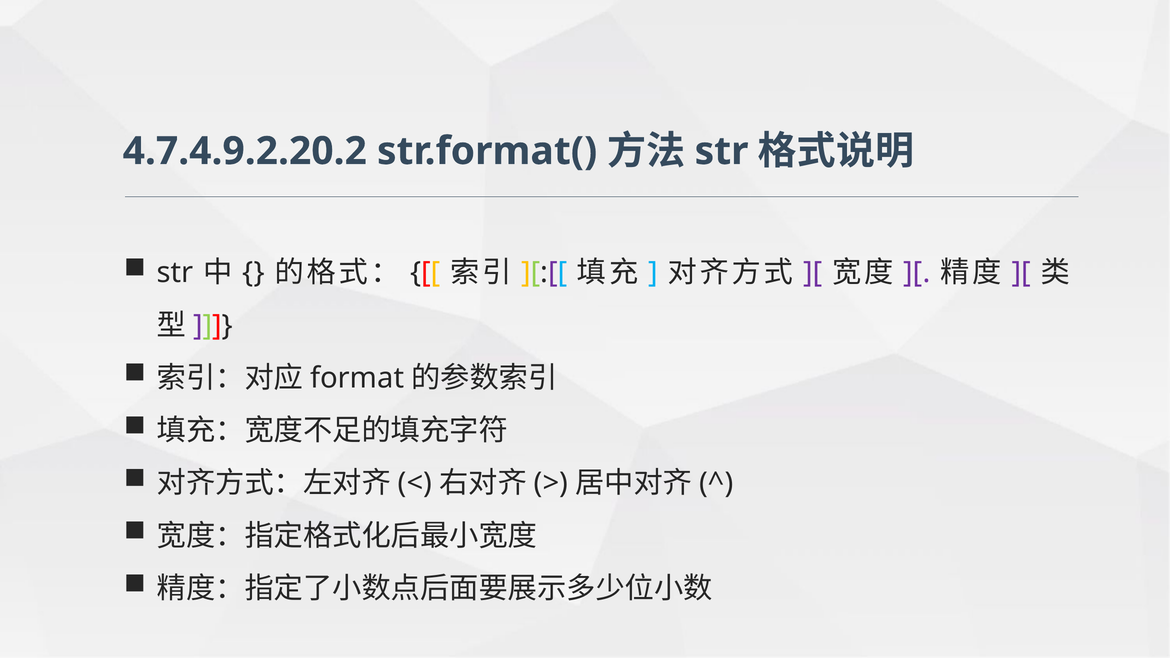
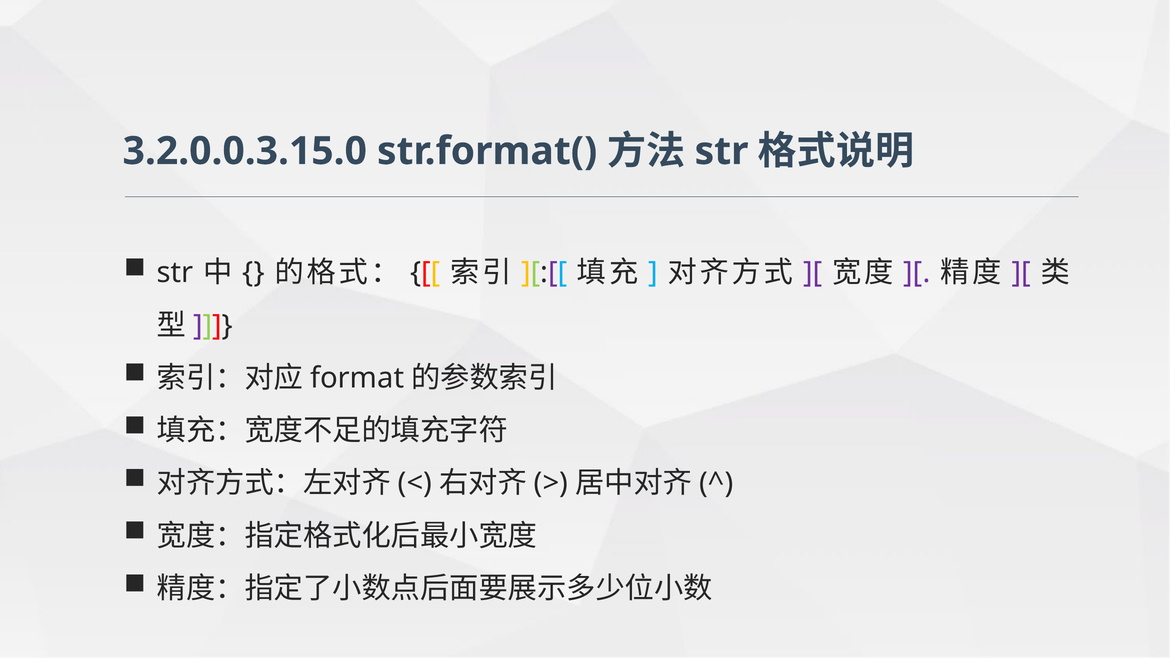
4.7.4.9.2.20.2: 4.7.4.9.2.20.2 -> 3.2.0.0.3.15.0
